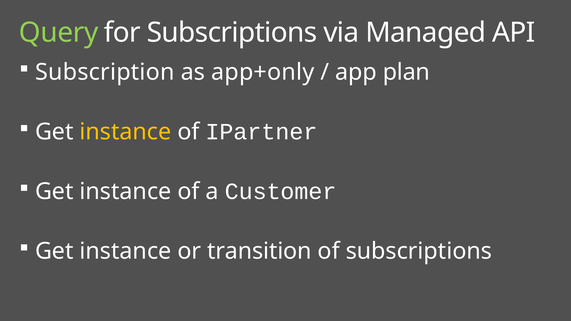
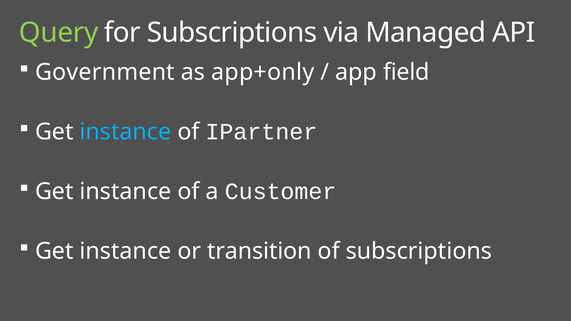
Subscription: Subscription -> Government
plan: plan -> field
instance at (125, 132) colour: yellow -> light blue
